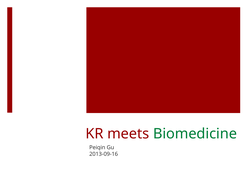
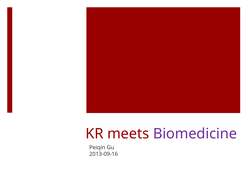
Biomedicine colour: green -> purple
